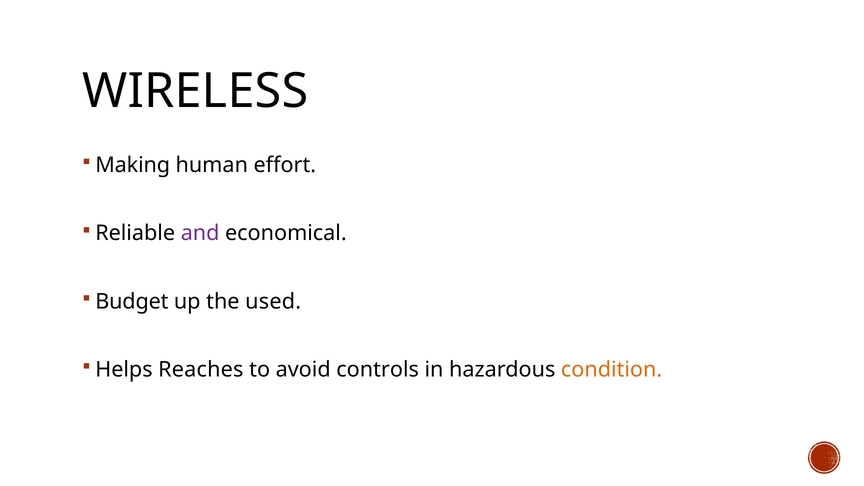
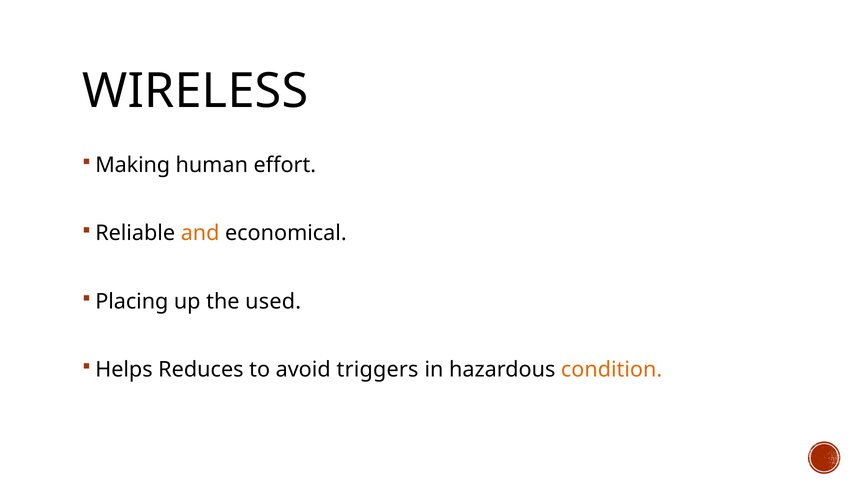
and colour: purple -> orange
Budget: Budget -> Placing
Reaches: Reaches -> Reduces
controls: controls -> triggers
